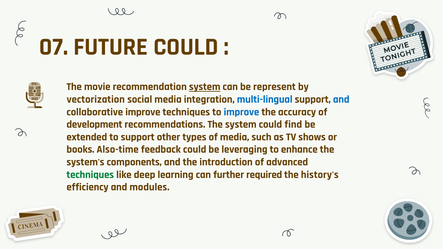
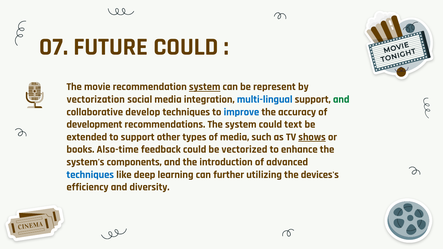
and at (341, 99) colour: blue -> green
collaborative improve: improve -> develop
find: find -> text
shows underline: none -> present
leveraging: leveraging -> vectorized
techniques at (90, 175) colour: green -> blue
required: required -> utilizing
history's: history's -> devices's
modules: modules -> diversity
